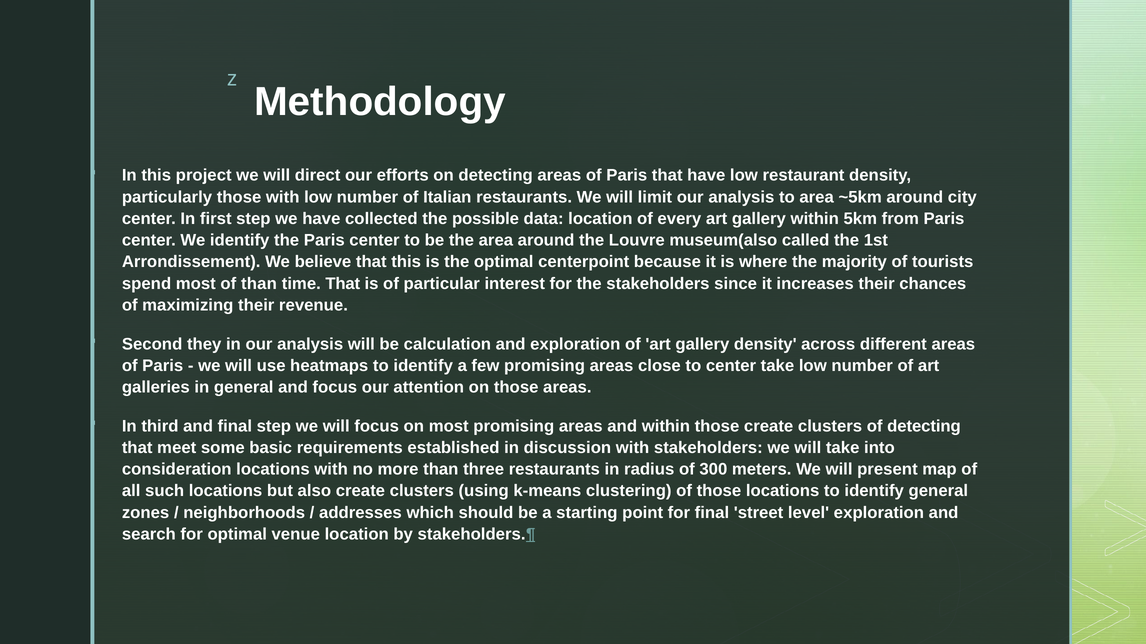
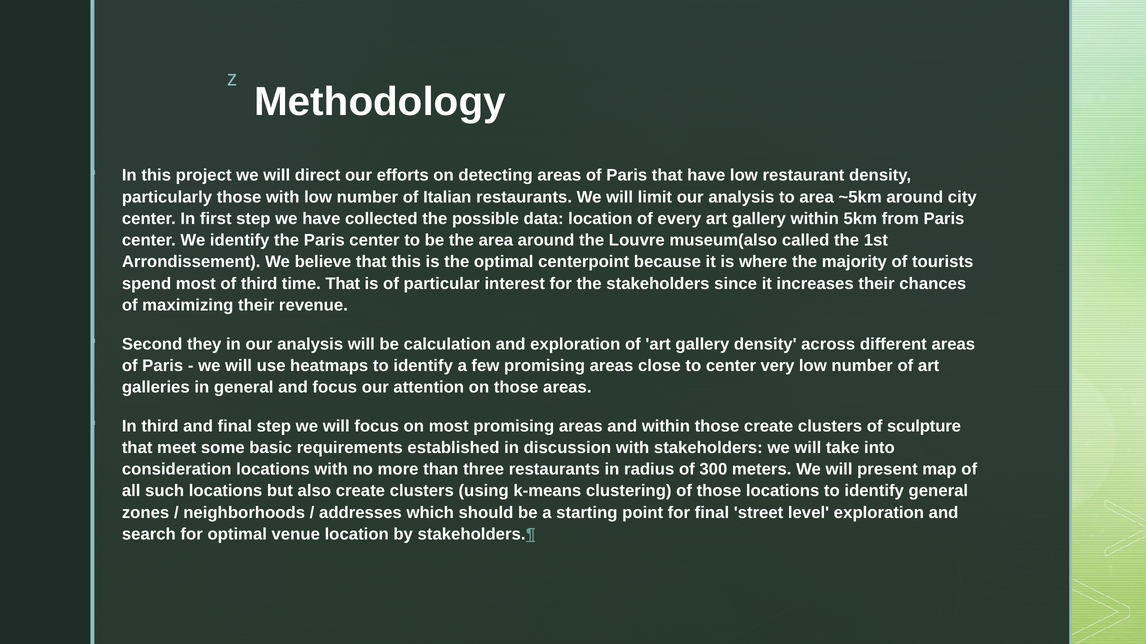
of than: than -> third
center take: take -> very
of detecting: detecting -> sculpture
